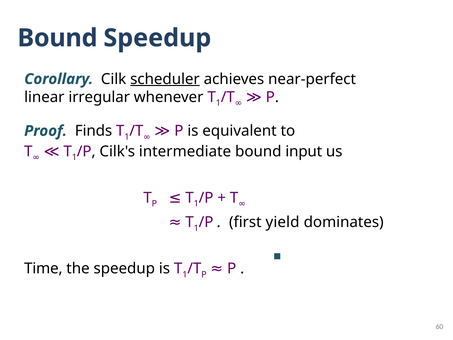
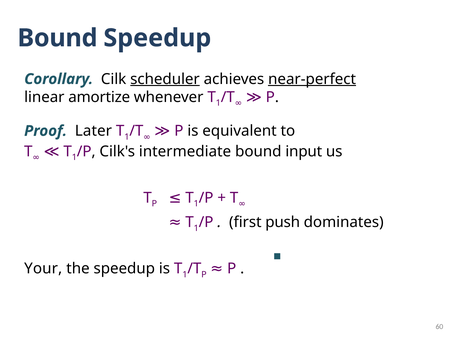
near-perfect underline: none -> present
irregular: irregular -> amortize
Finds: Finds -> Later
yield: yield -> push
Time: Time -> Your
